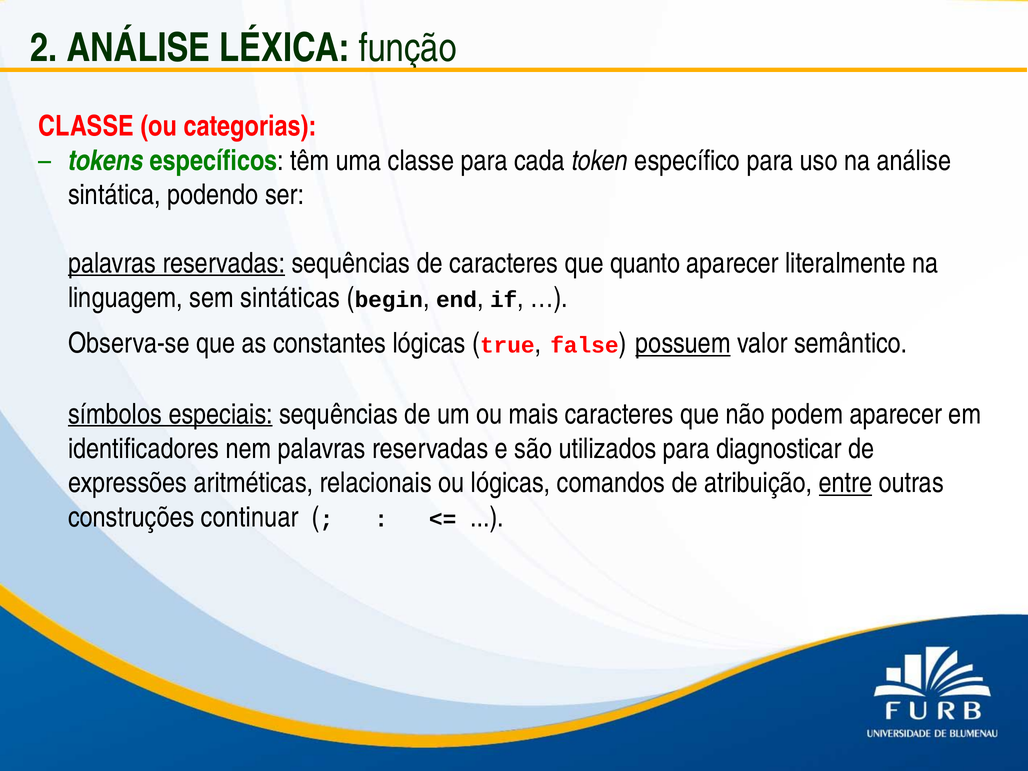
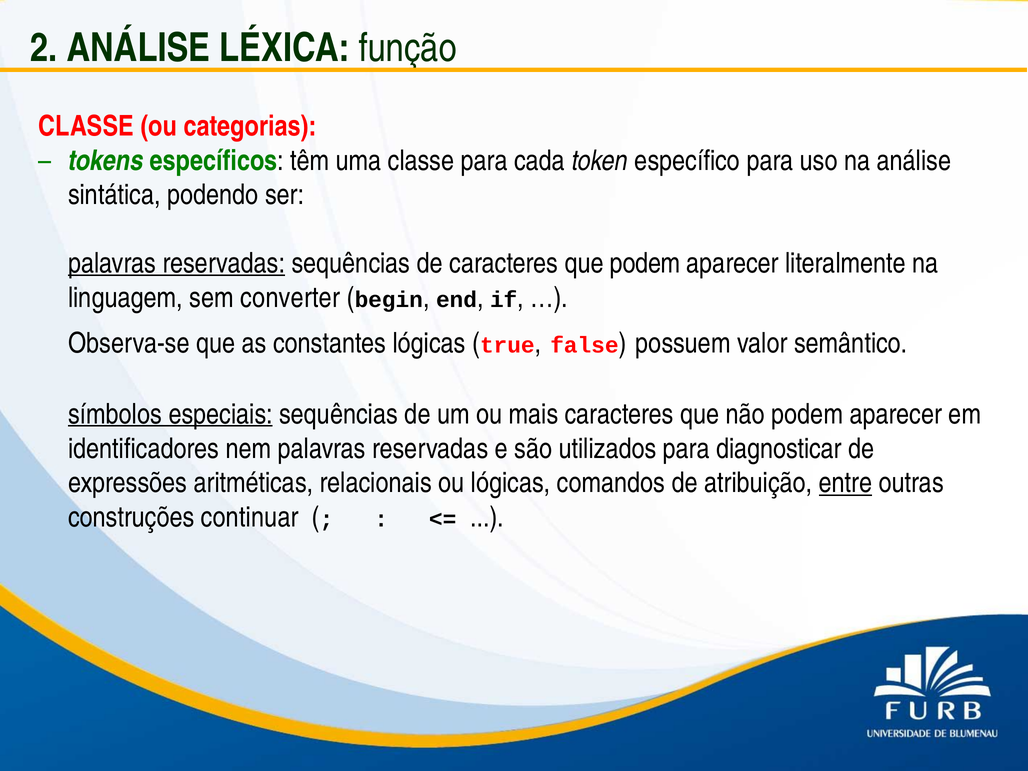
que quanto: quanto -> podem
sintáticas: sintáticas -> converter
possuem underline: present -> none
